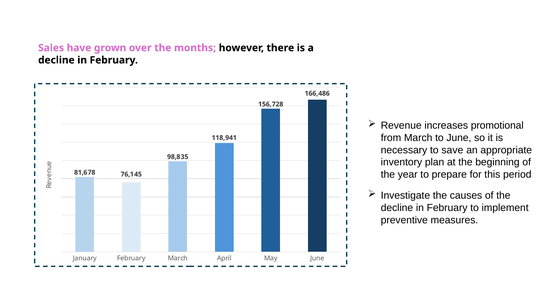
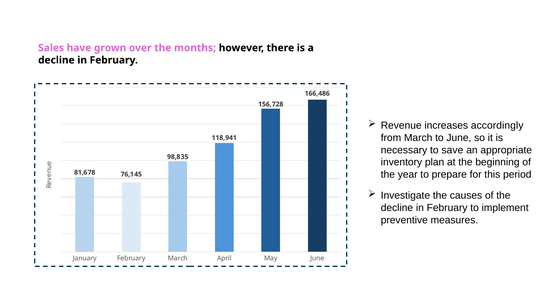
promotional: promotional -> accordingly
